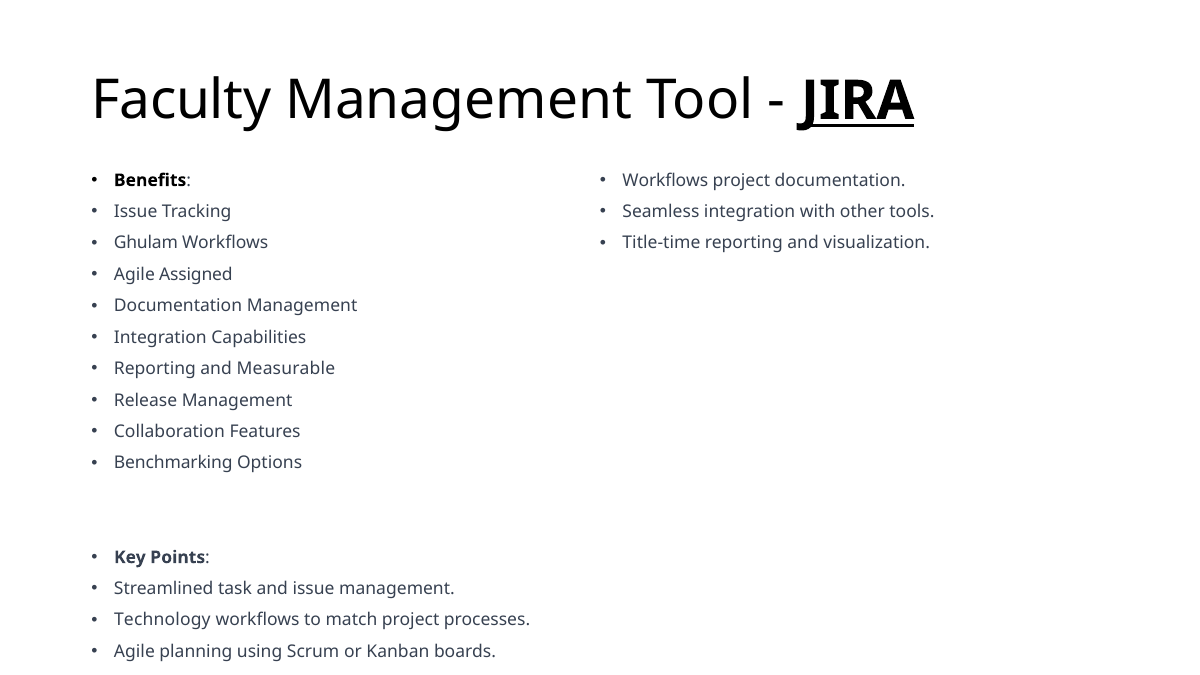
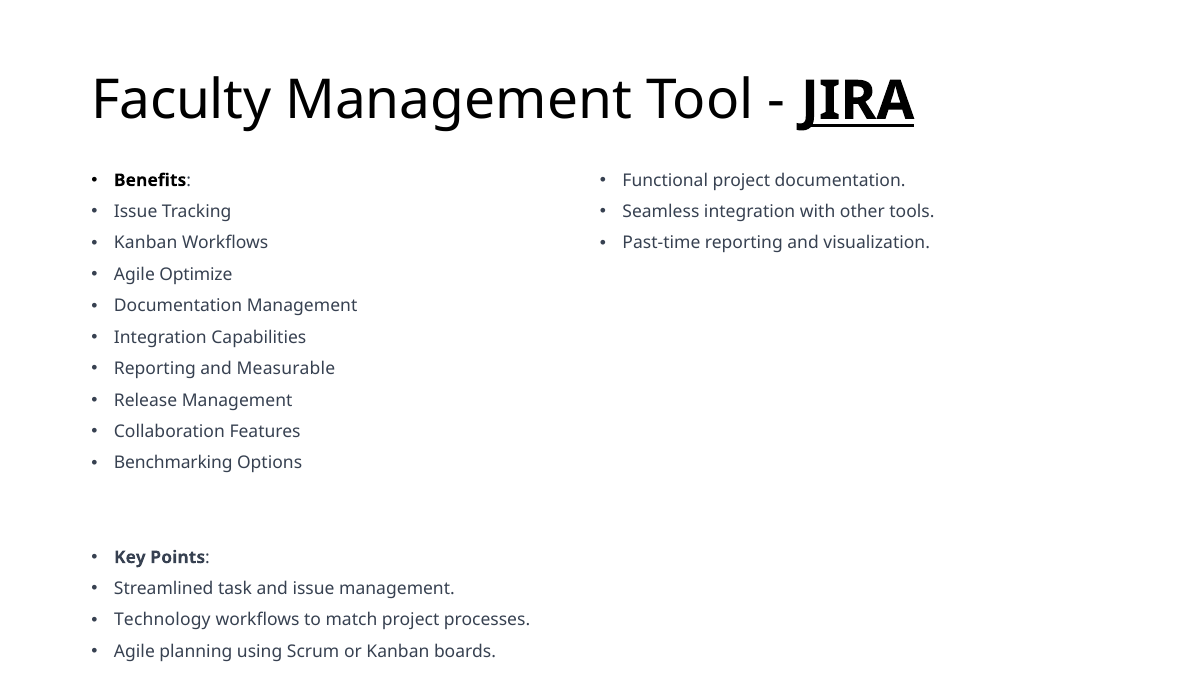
Workflows at (665, 180): Workflows -> Functional
Ghulam at (146, 243): Ghulam -> Kanban
Title-time: Title-time -> Past-time
Assigned: Assigned -> Optimize
